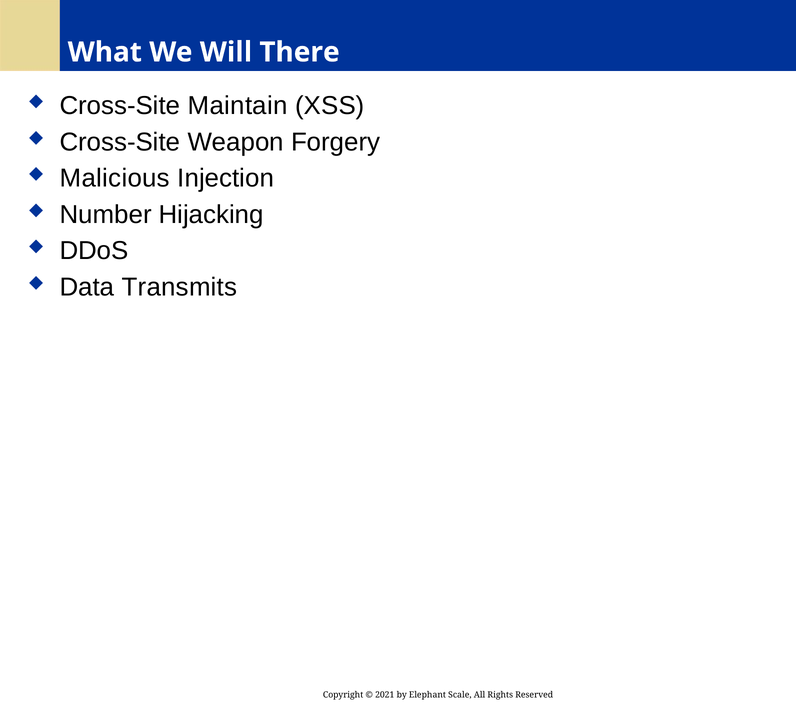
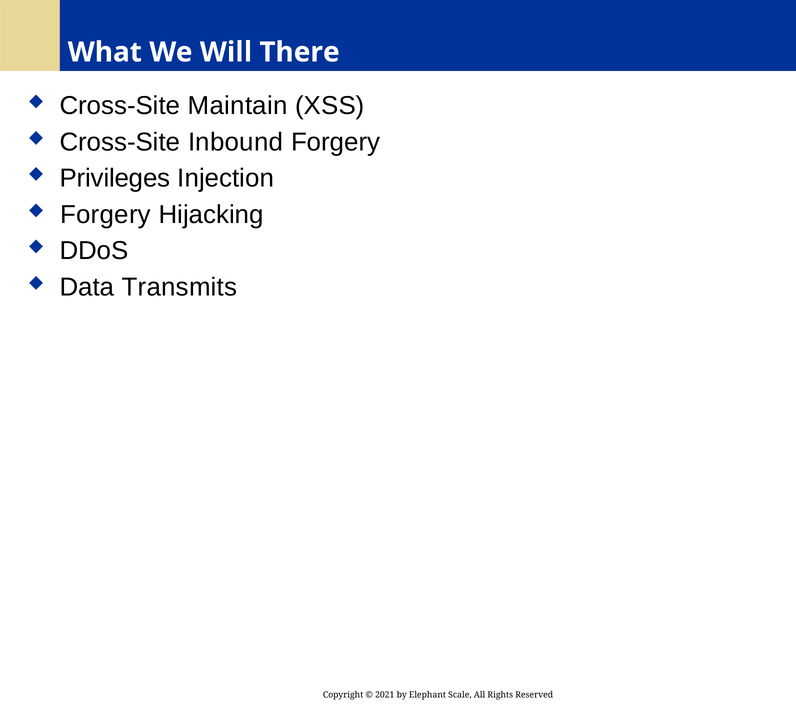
Weapon: Weapon -> Inbound
Malicious: Malicious -> Privileges
Number at (106, 214): Number -> Forgery
